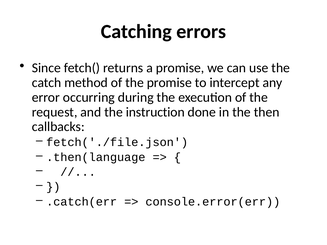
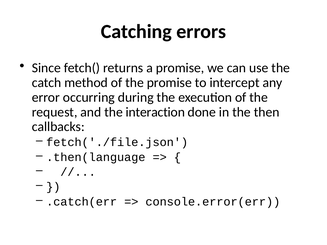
instruction: instruction -> interaction
